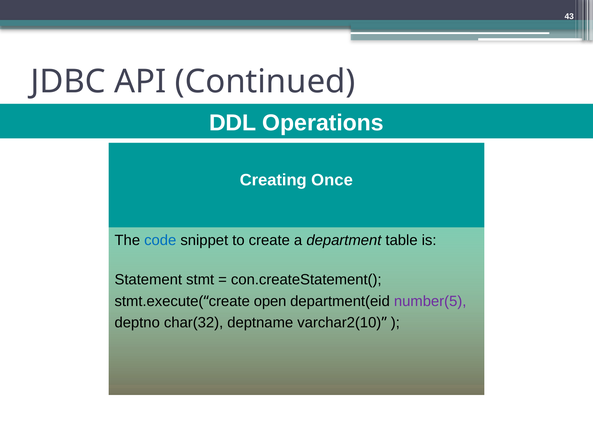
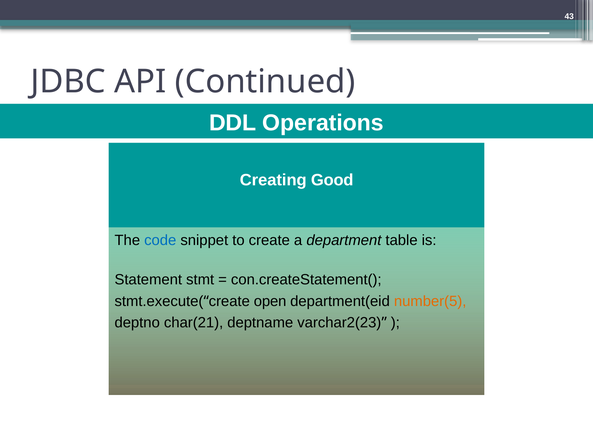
Once: Once -> Good
number(5 colour: purple -> orange
char(32: char(32 -> char(21
varchar2(10: varchar2(10 -> varchar2(23
